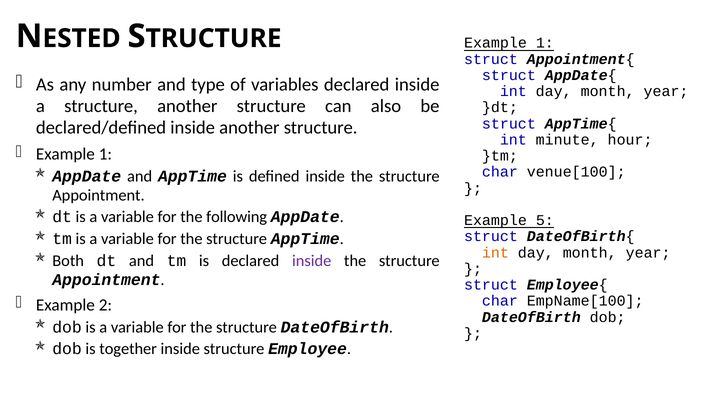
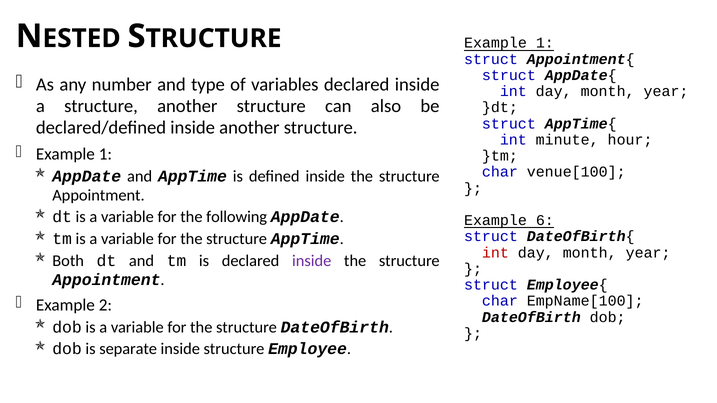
5: 5 -> 6
int at (495, 253) colour: orange -> red
together: together -> separate
